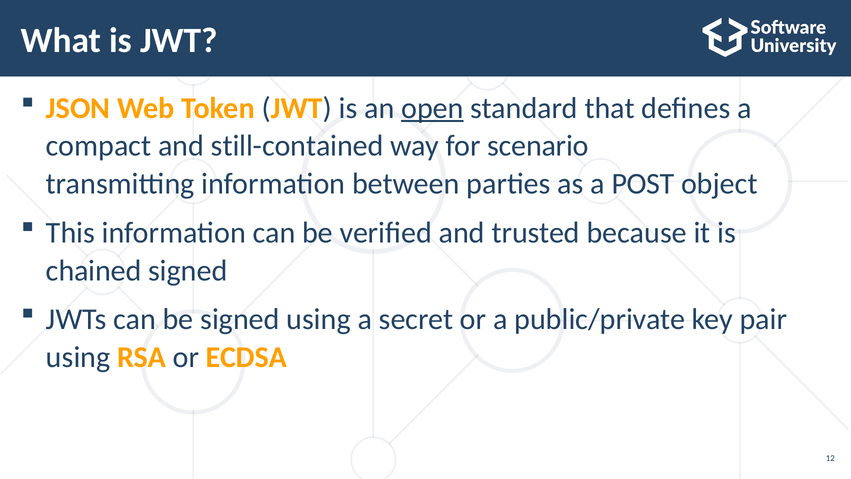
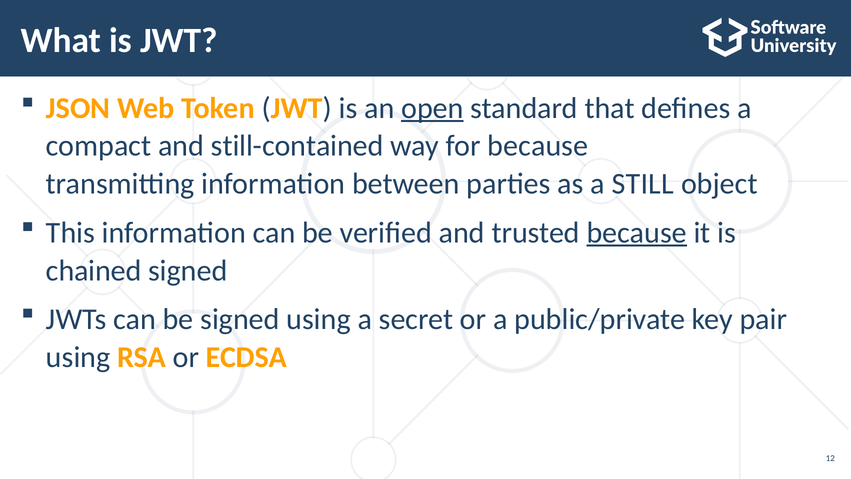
for scenario: scenario -> because
POST: POST -> STILL
because at (637, 232) underline: none -> present
